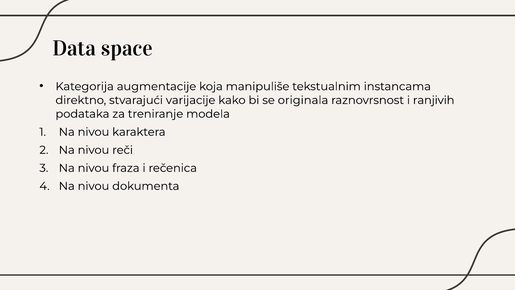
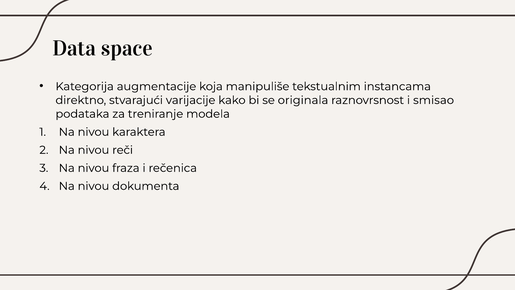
ranjivih: ranjivih -> smisao
